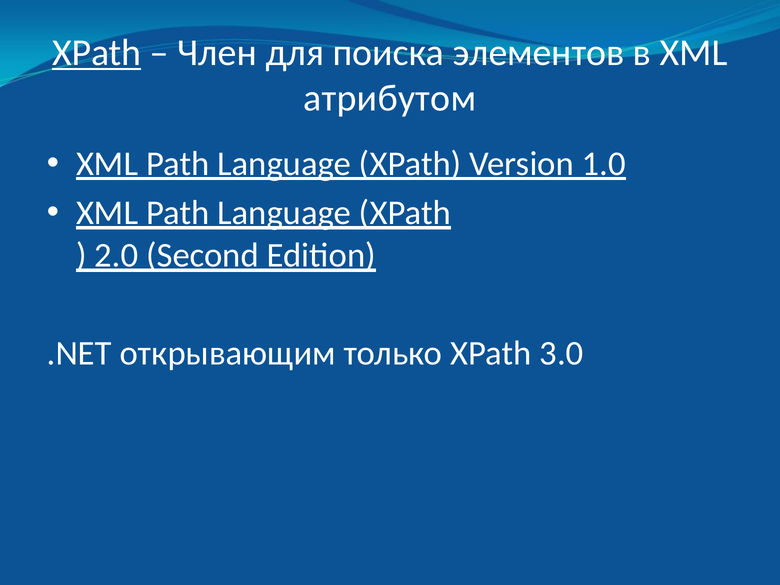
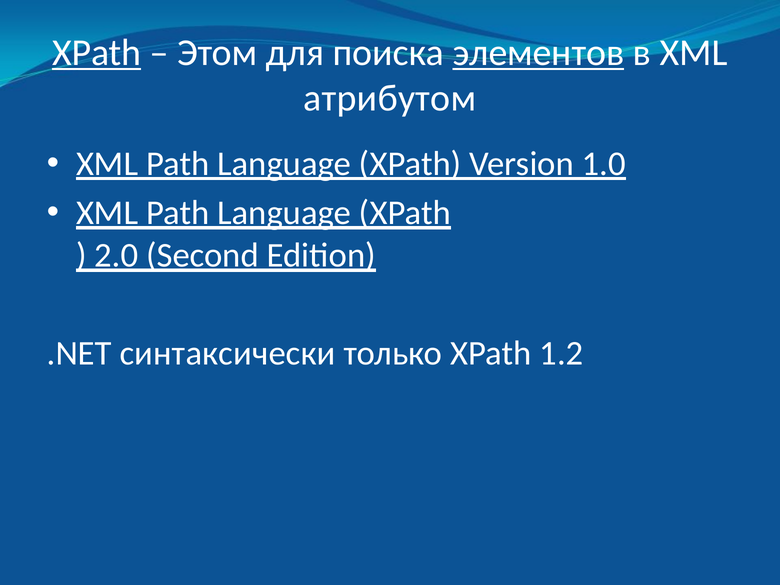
Член: Член -> Этом
элементов underline: none -> present
открывающим: открывающим -> синтаксически
3.0: 3.0 -> 1.2
